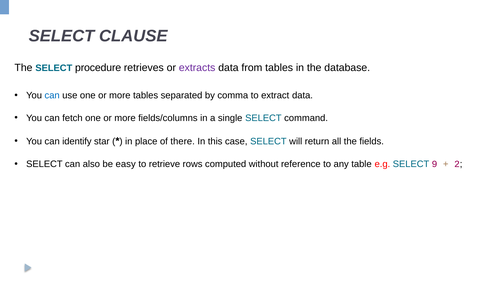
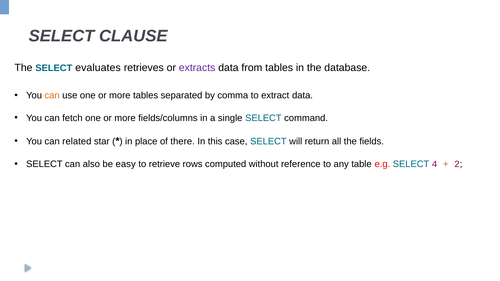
procedure: procedure -> evaluates
can at (52, 96) colour: blue -> orange
identify: identify -> related
9: 9 -> 4
